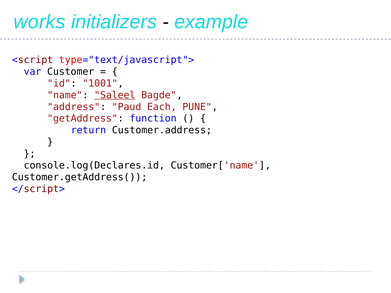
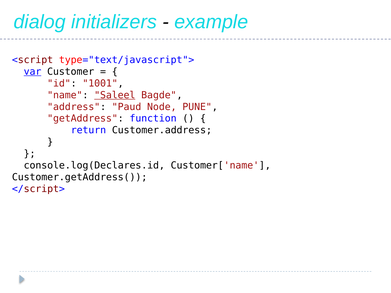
works: works -> dialog
var underline: none -> present
Each: Each -> Node
